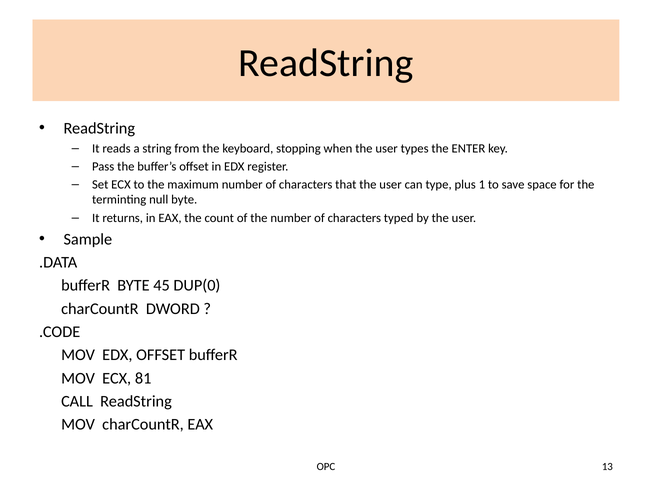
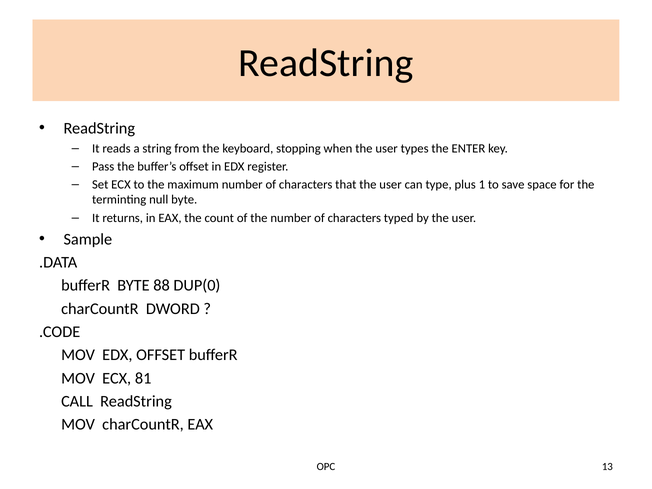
45: 45 -> 88
